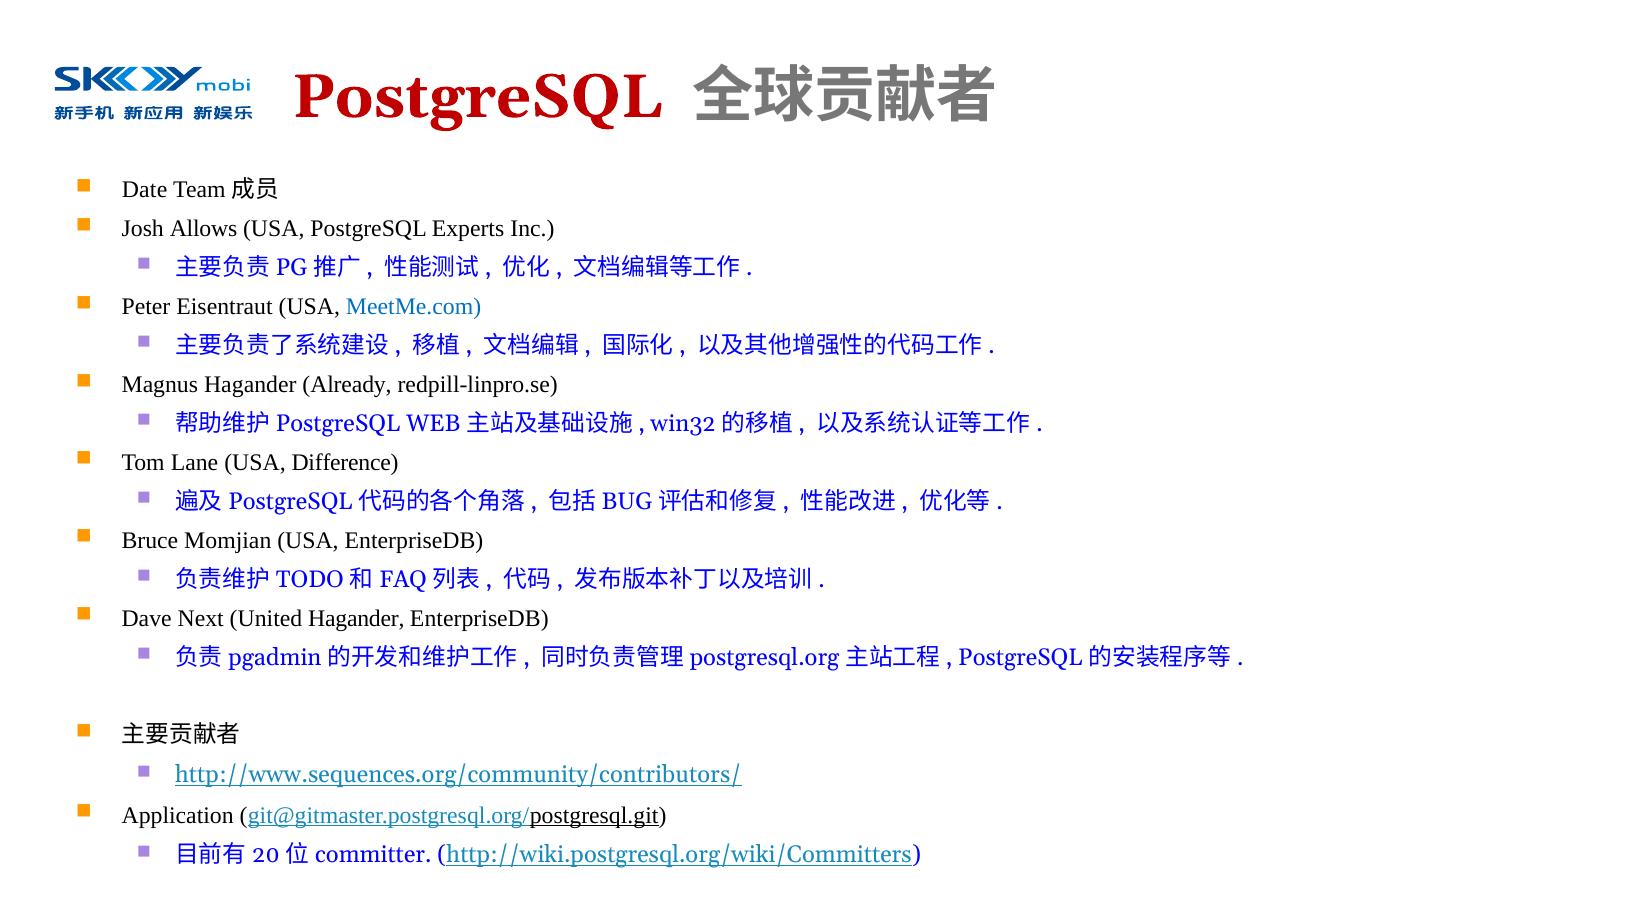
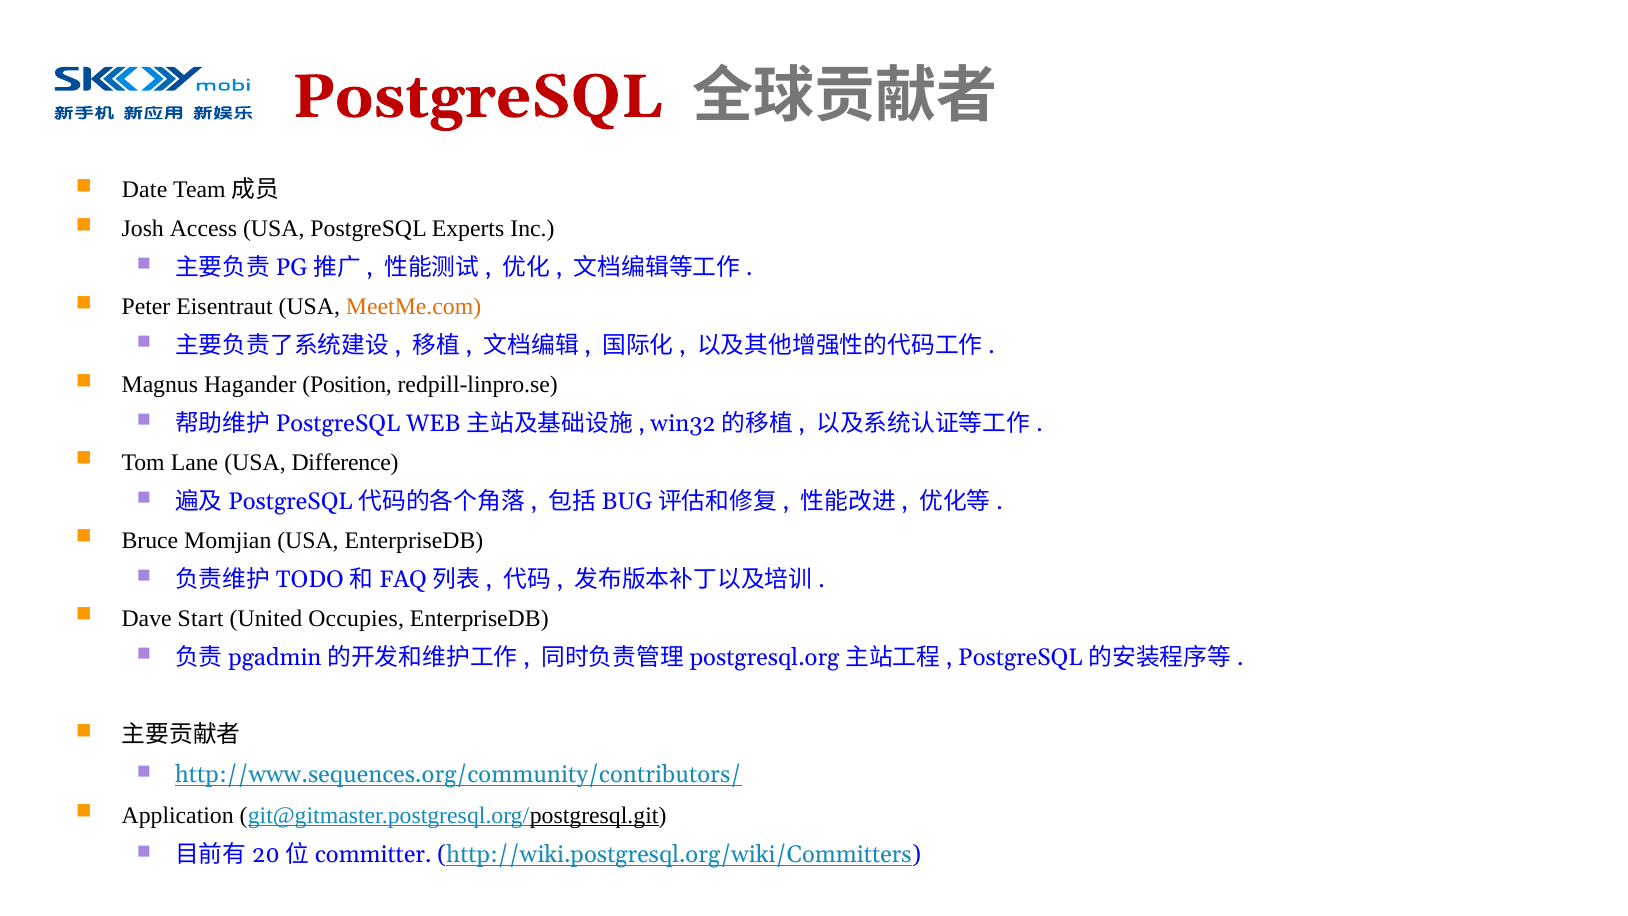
Allows: Allows -> Access
MeetMe.com colour: blue -> orange
Already: Already -> Position
Next: Next -> Start
United Hagander: Hagander -> Occupies
